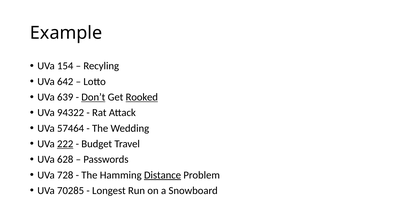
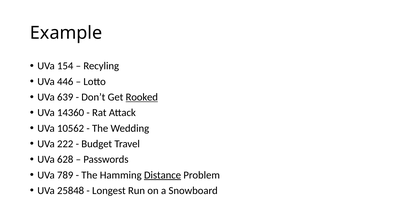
642: 642 -> 446
Don’t underline: present -> none
94322: 94322 -> 14360
57464: 57464 -> 10562
222 underline: present -> none
728: 728 -> 789
70285: 70285 -> 25848
